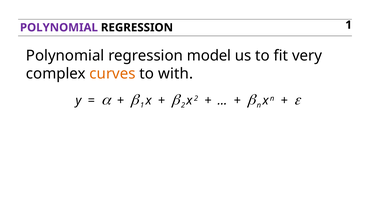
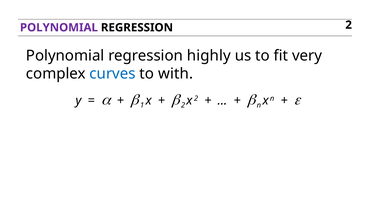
REGRESSION 1: 1 -> 2
model: model -> highly
curves colour: orange -> blue
